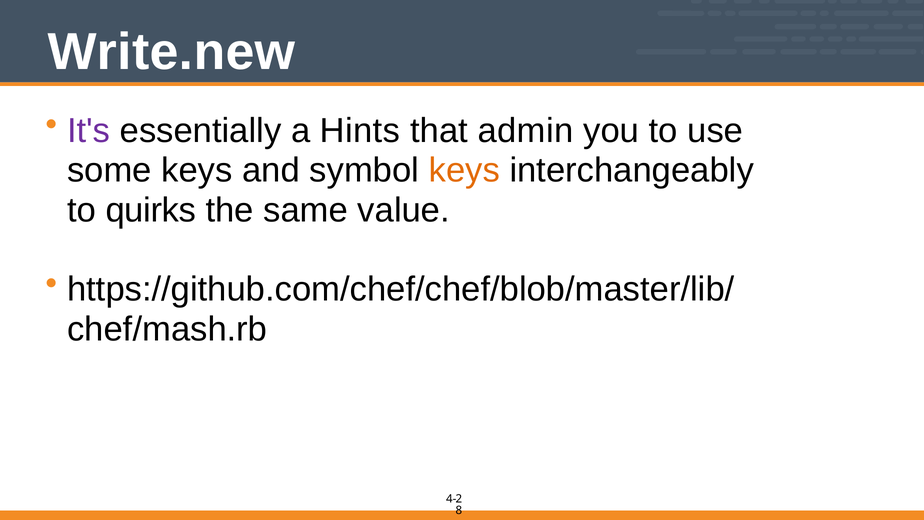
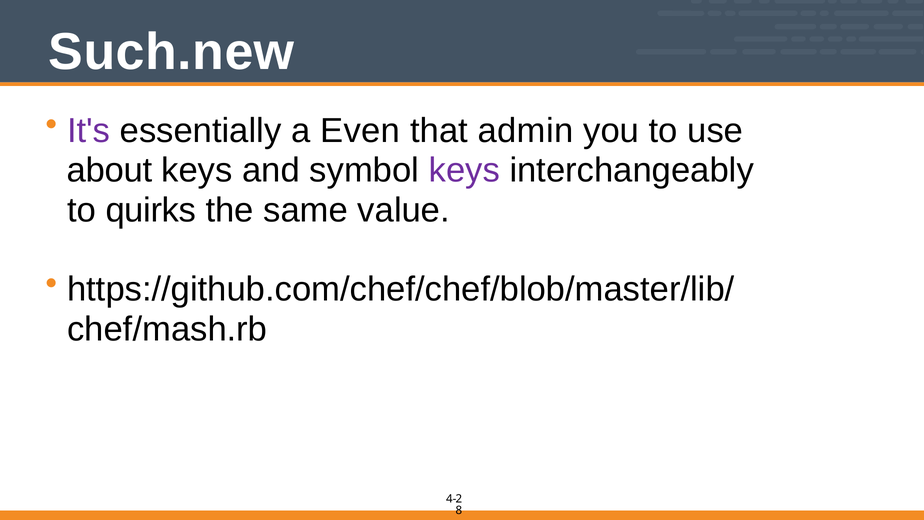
Write.new: Write.new -> Such.new
Hints: Hints -> Even
some: some -> about
keys at (464, 170) colour: orange -> purple
